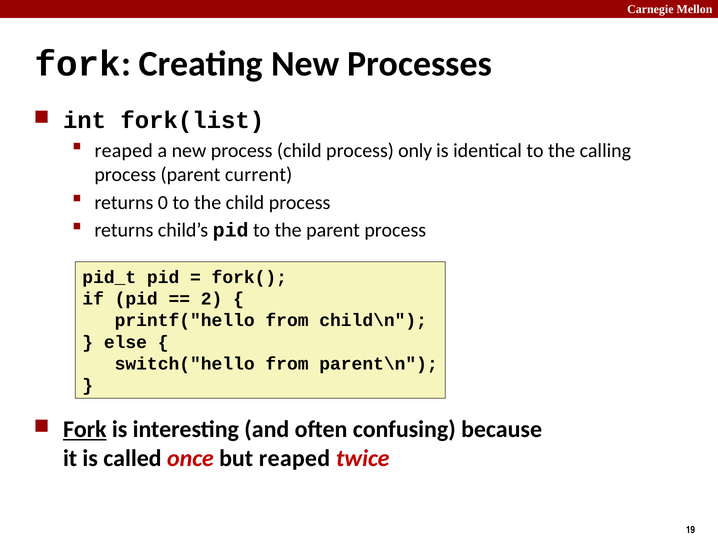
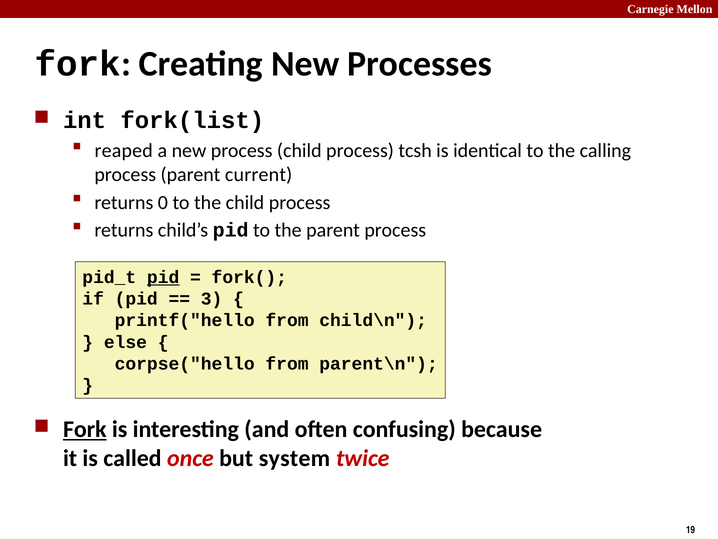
only: only -> tcsh
pid at (163, 277) underline: none -> present
2: 2 -> 3
switch("hello: switch("hello -> corpse("hello
but reaped: reaped -> system
